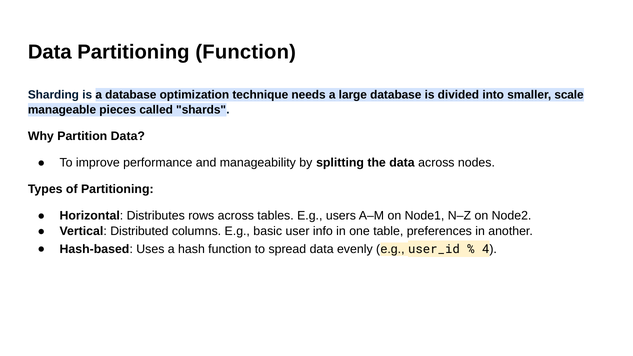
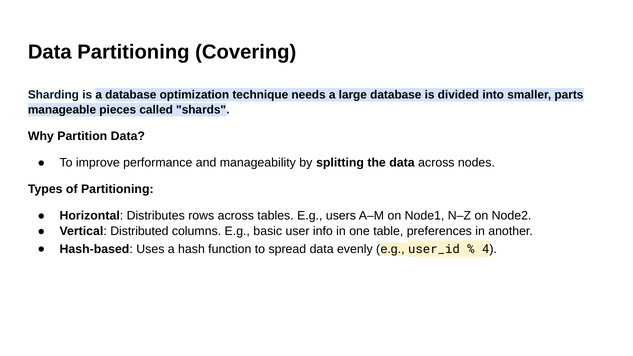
Partitioning Function: Function -> Covering
scale: scale -> parts
